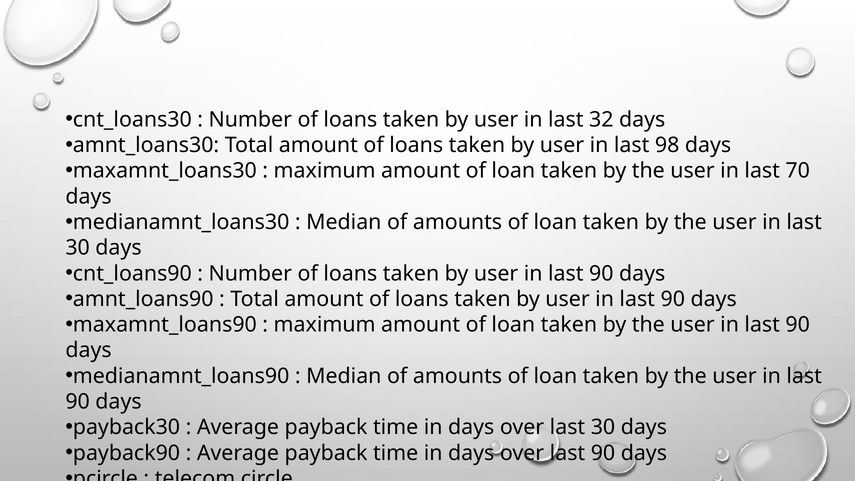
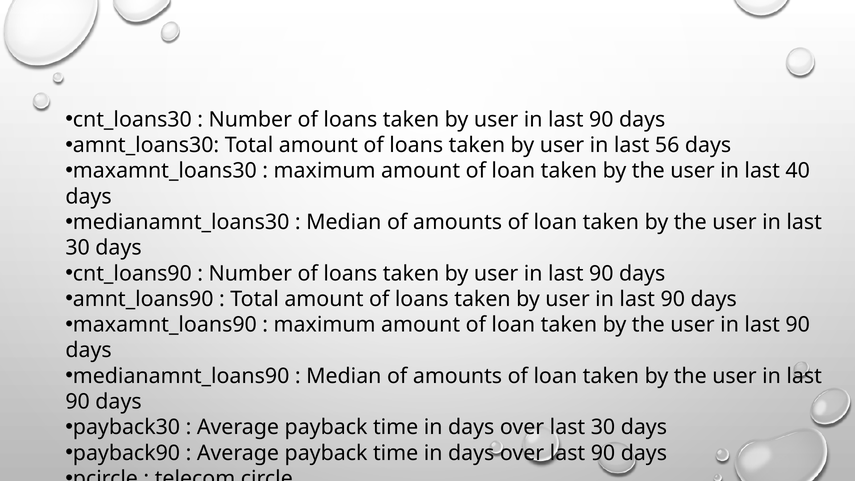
32 at (601, 120): 32 -> 90
98: 98 -> 56
70: 70 -> 40
